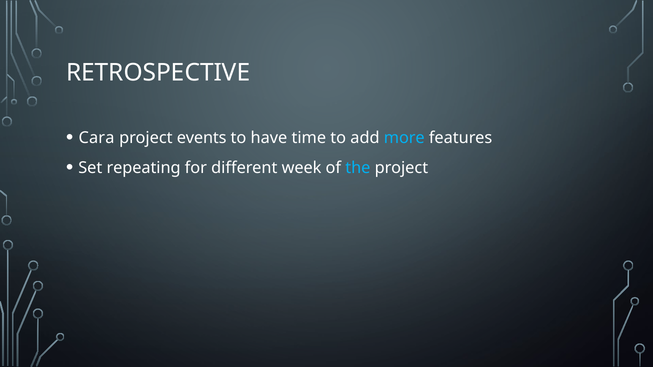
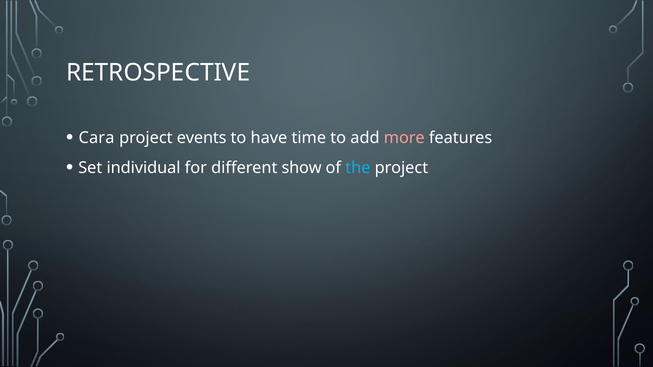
more colour: light blue -> pink
repeating: repeating -> individual
week: week -> show
